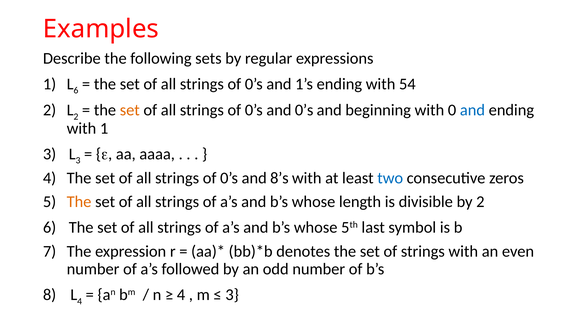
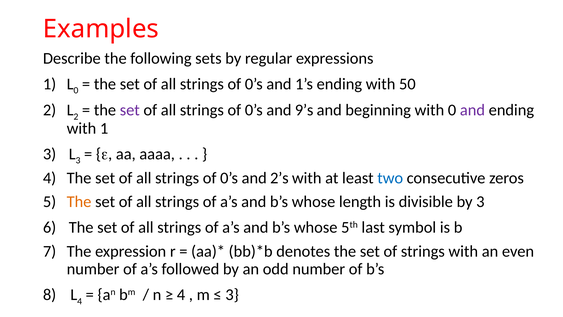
6 at (76, 90): 6 -> 0
54: 54 -> 50
set at (130, 110) colour: orange -> purple
and 0’s: 0’s -> 9’s
and at (472, 110) colour: blue -> purple
8’s: 8’s -> 2’s
by 2: 2 -> 3
